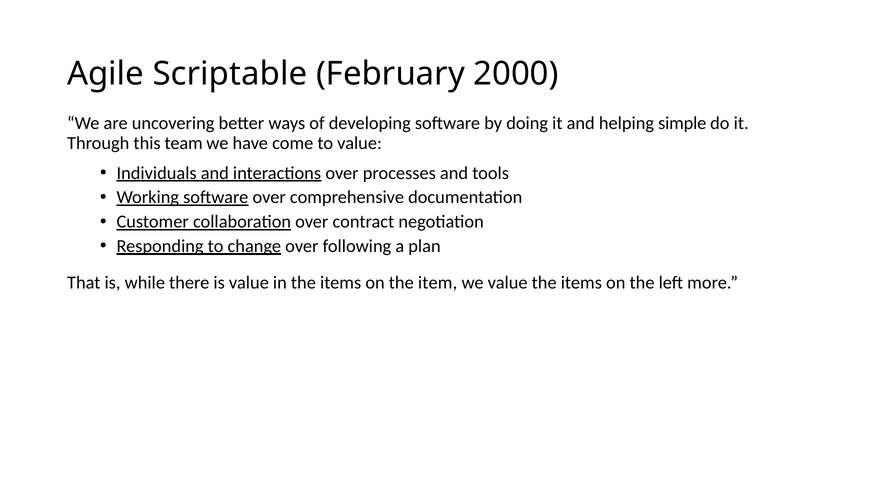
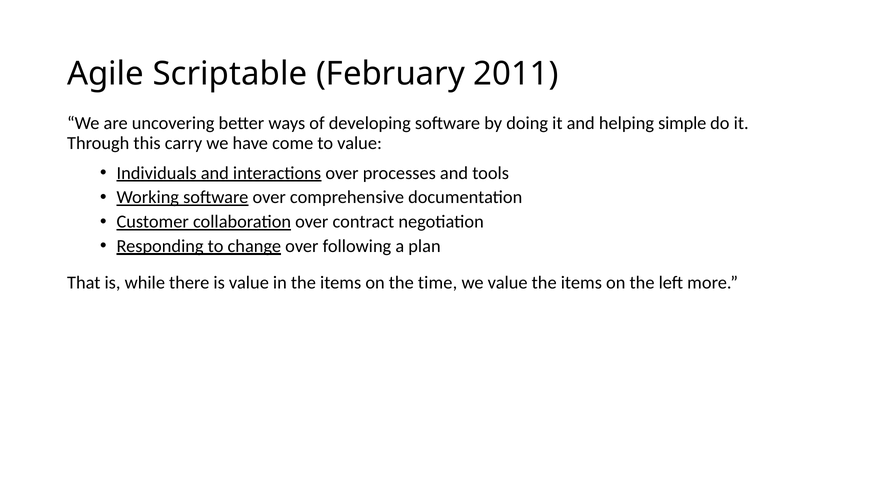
2000: 2000 -> 2011
team: team -> carry
item: item -> time
